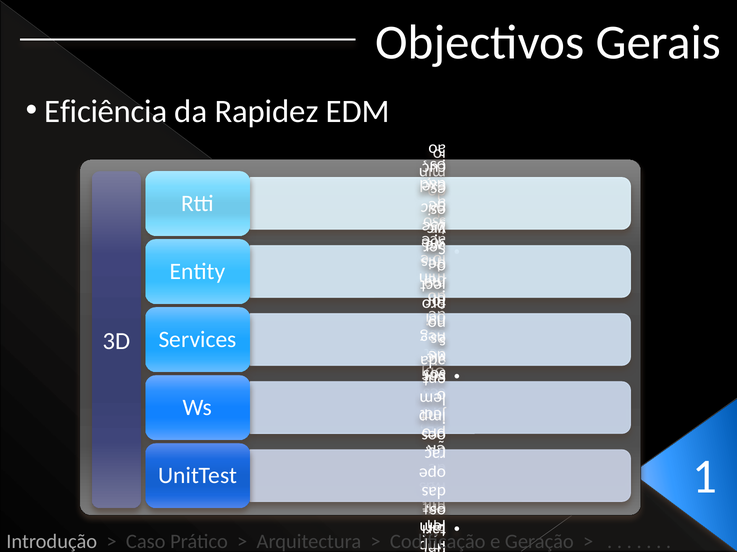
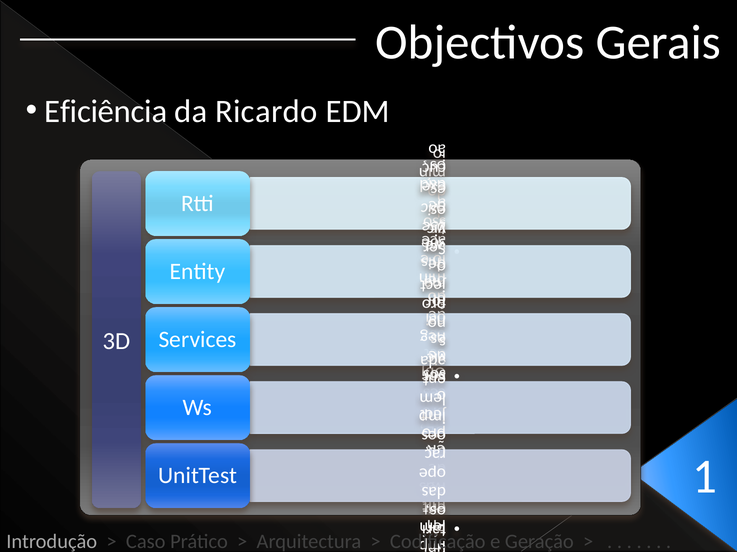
Rapidez: Rapidez -> Ricardo
